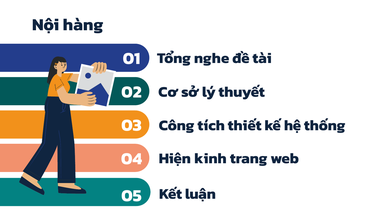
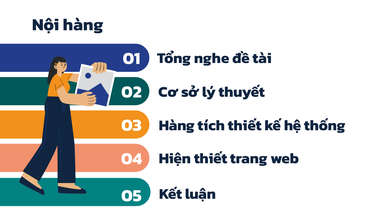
Công at (177, 126): Công -> Hàng
Hiện kinh: kinh -> thiết
